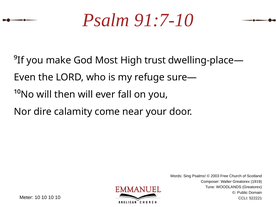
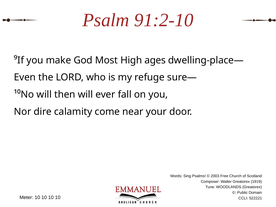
91:7-10: 91:7-10 -> 91:2-10
trust: trust -> ages
